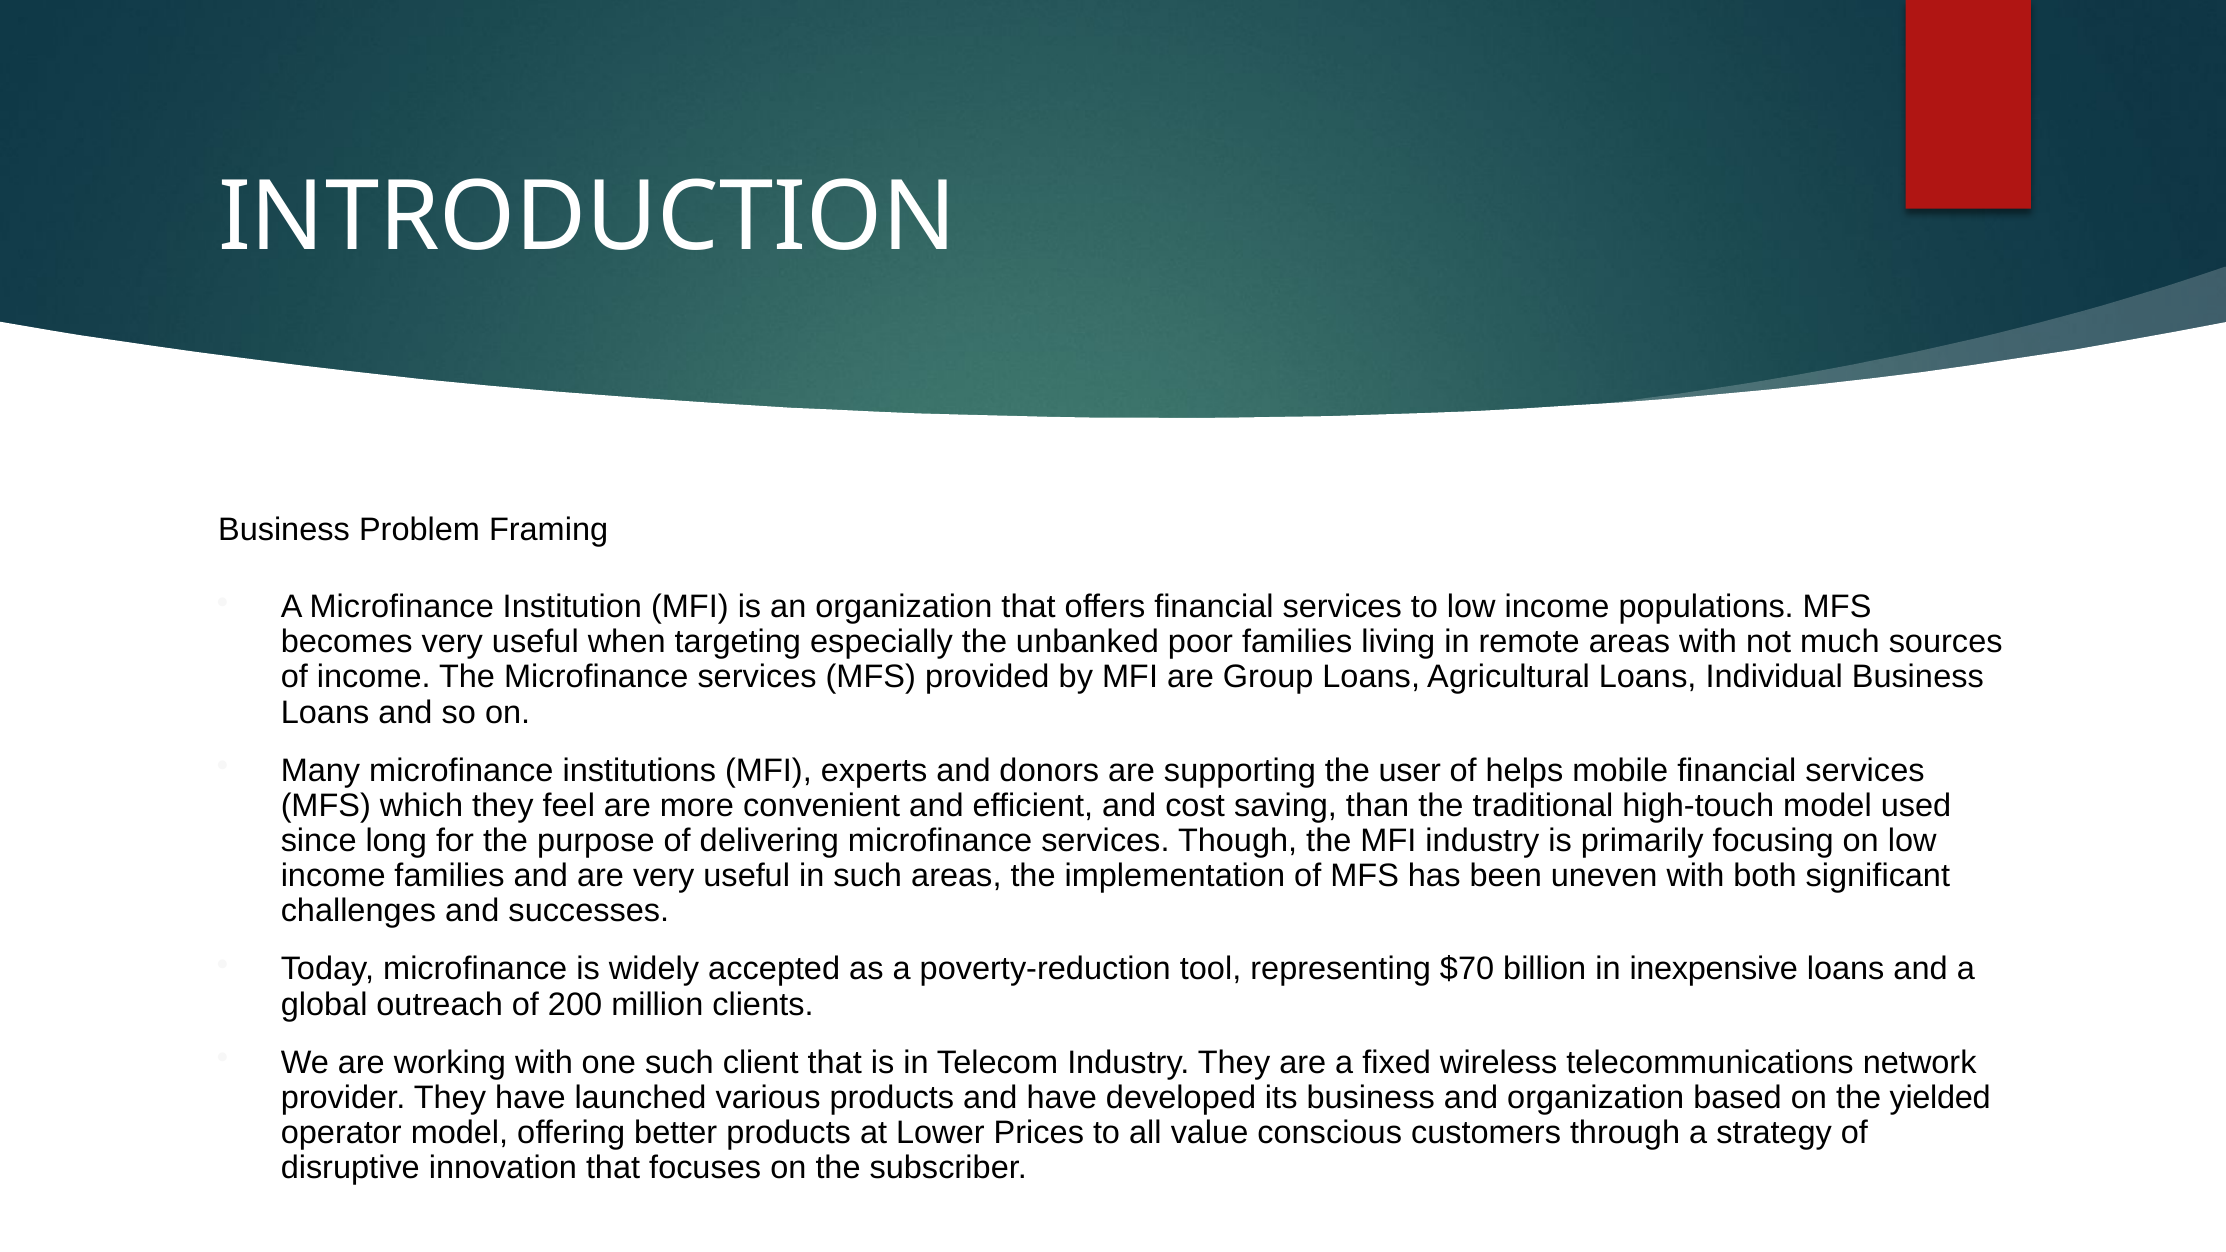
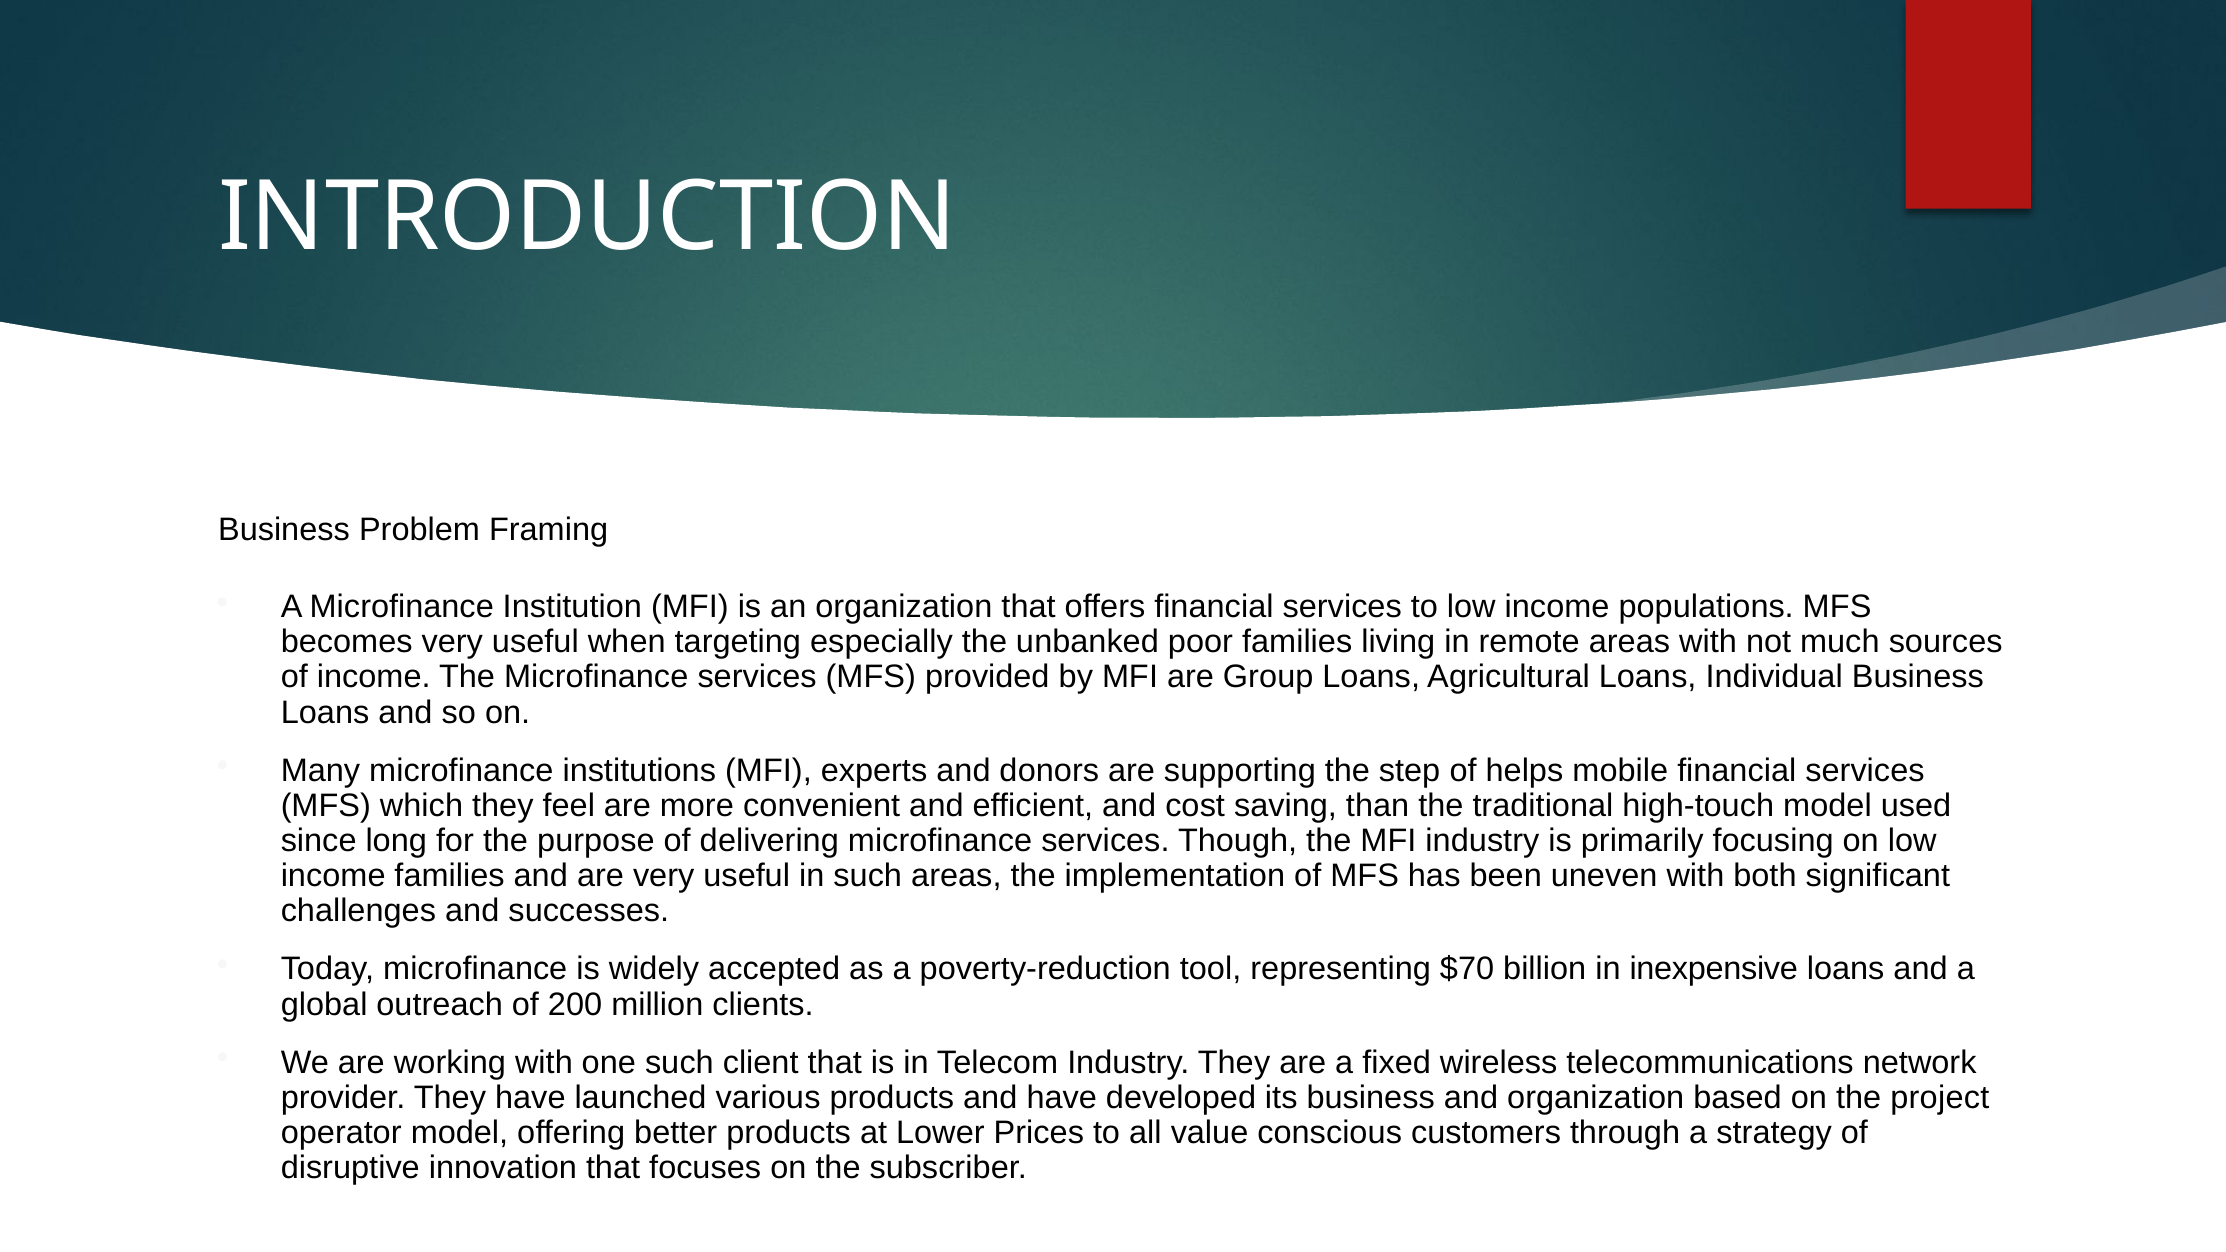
user: user -> step
yielded: yielded -> project
